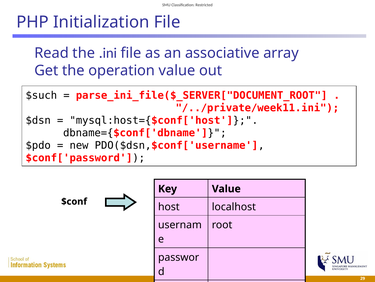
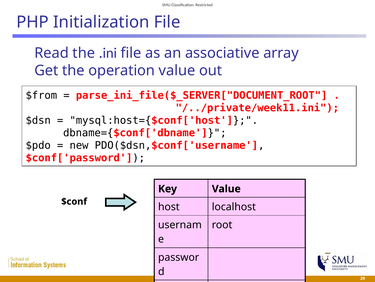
$such: $such -> $from
